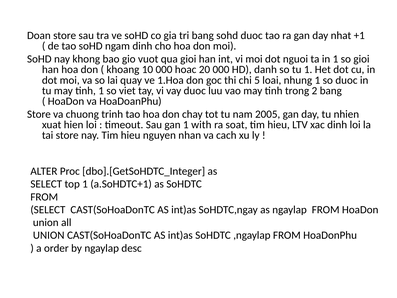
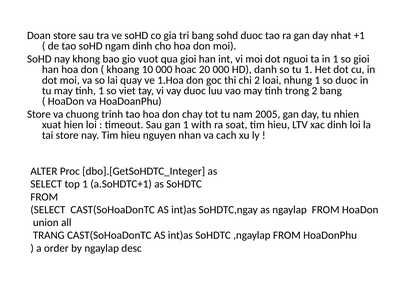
chi 5: 5 -> 2
UNION at (49, 235): UNION -> TRANG
